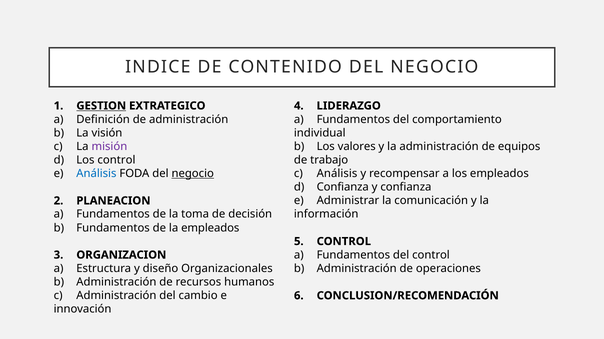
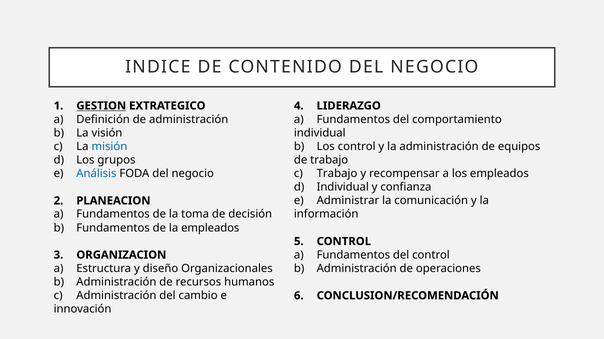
misión colour: purple -> blue
Los valores: valores -> control
Los control: control -> grupos
negocio at (193, 174) underline: present -> none
c Análisis: Análisis -> Trabajo
d Confianza: Confianza -> Individual
